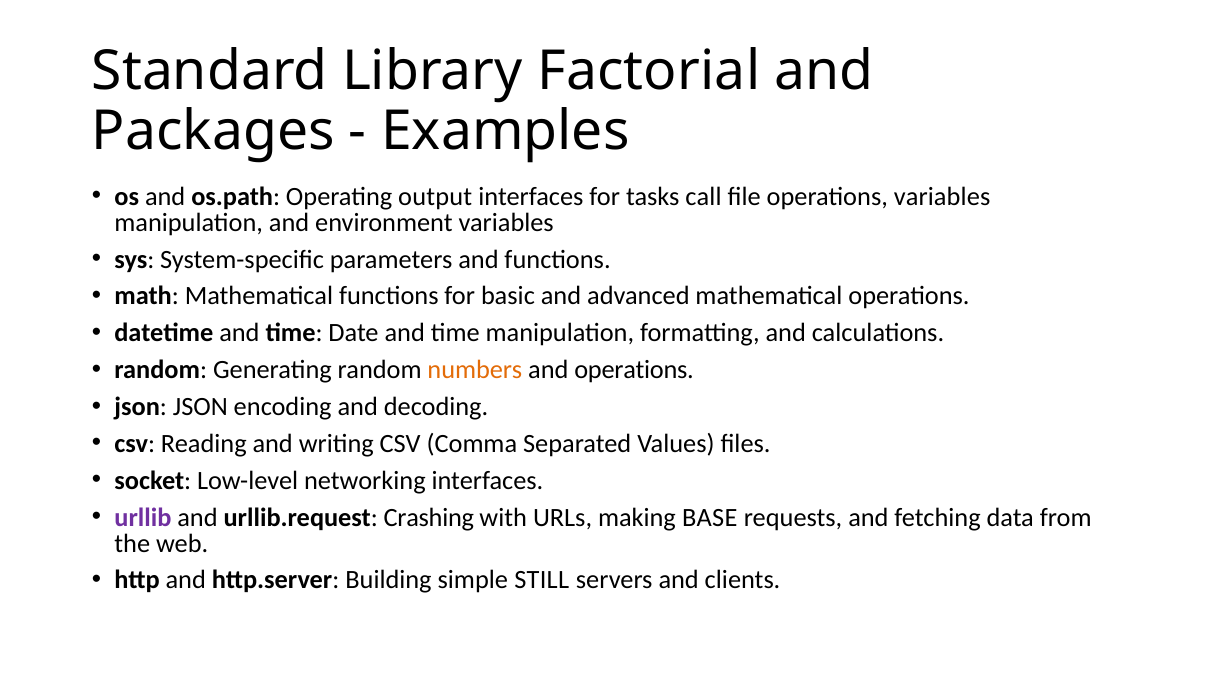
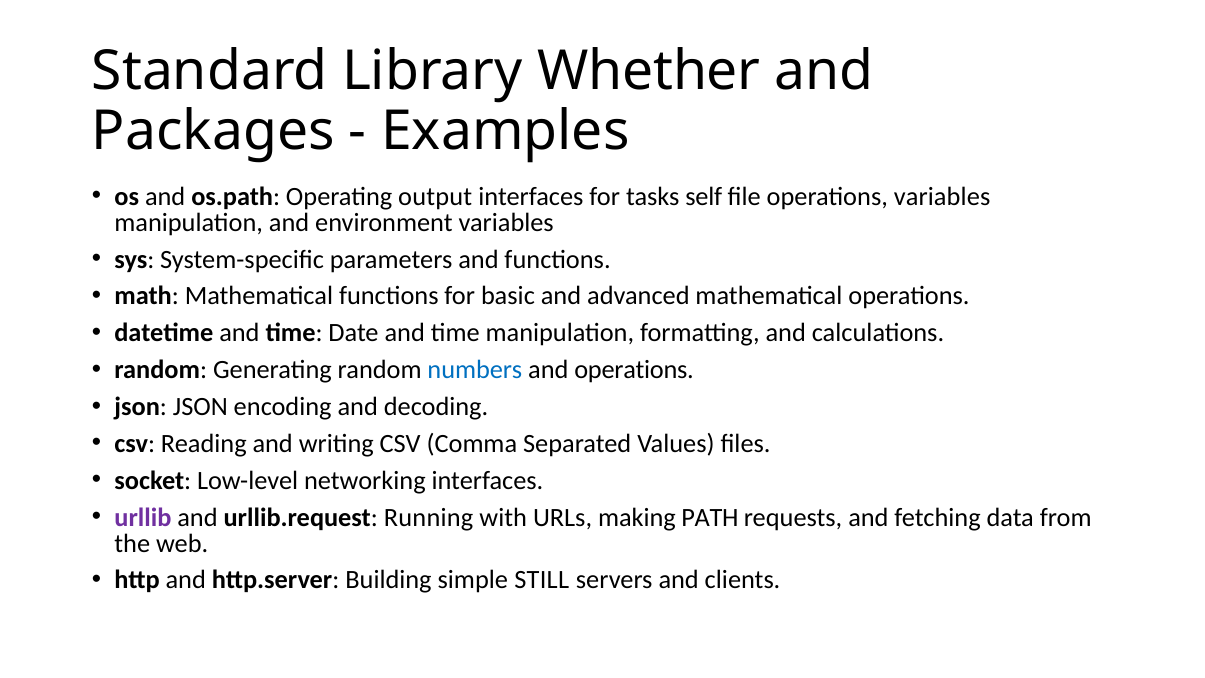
Factorial: Factorial -> Whether
call: call -> self
numbers colour: orange -> blue
Crashing: Crashing -> Running
BASE: BASE -> PATH
